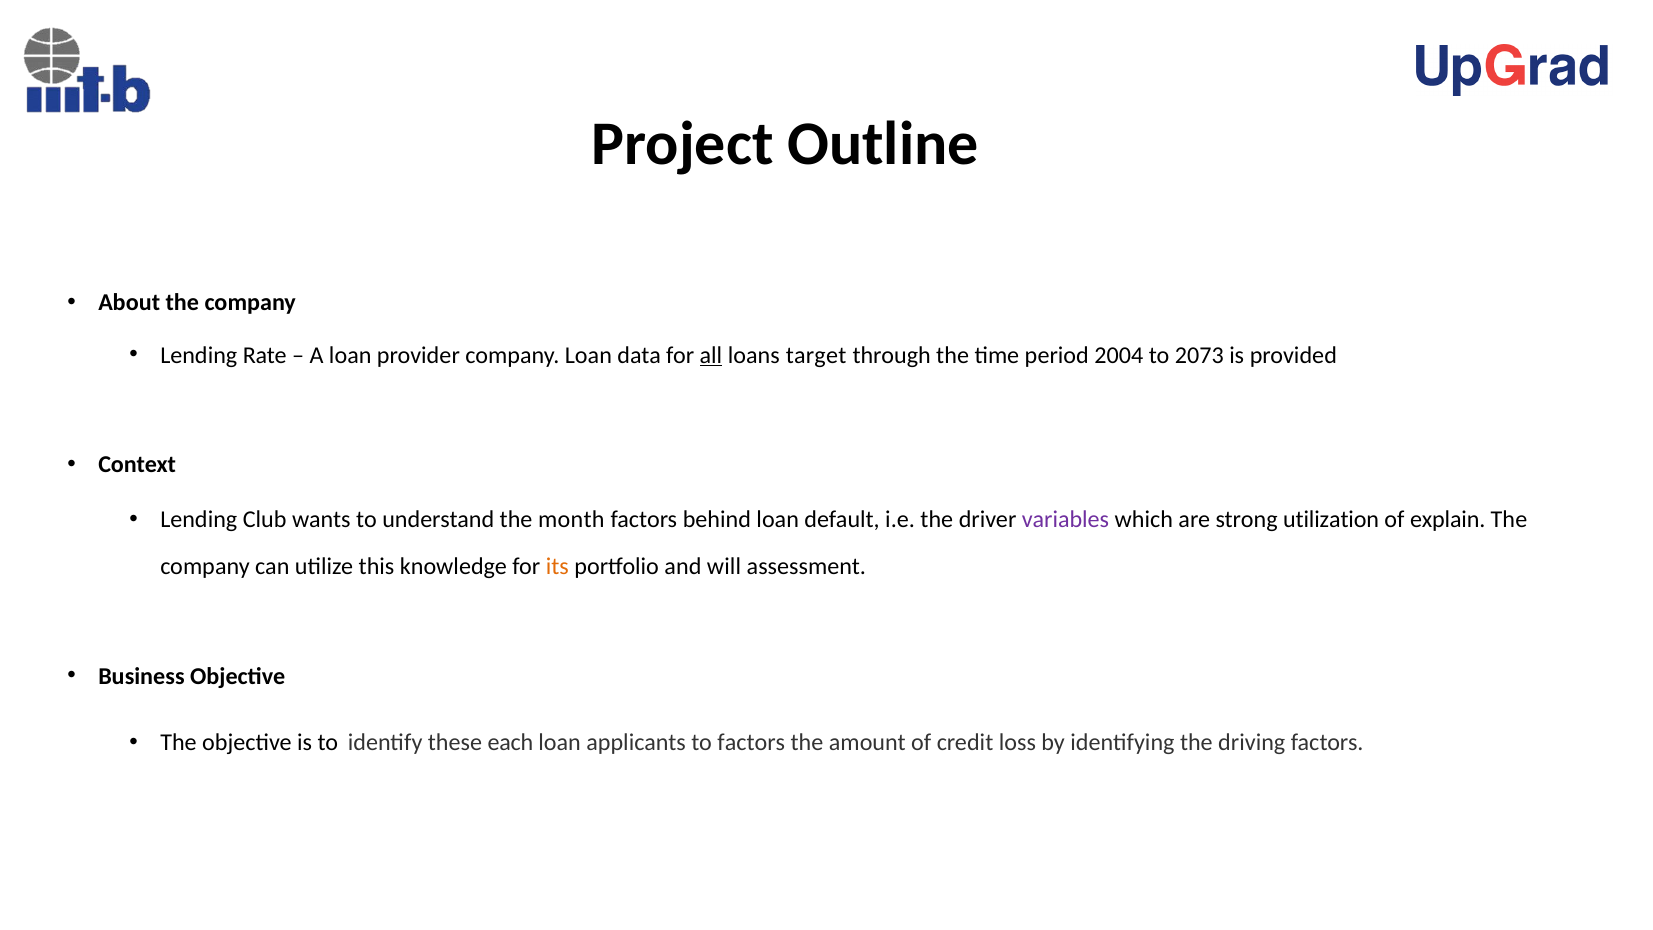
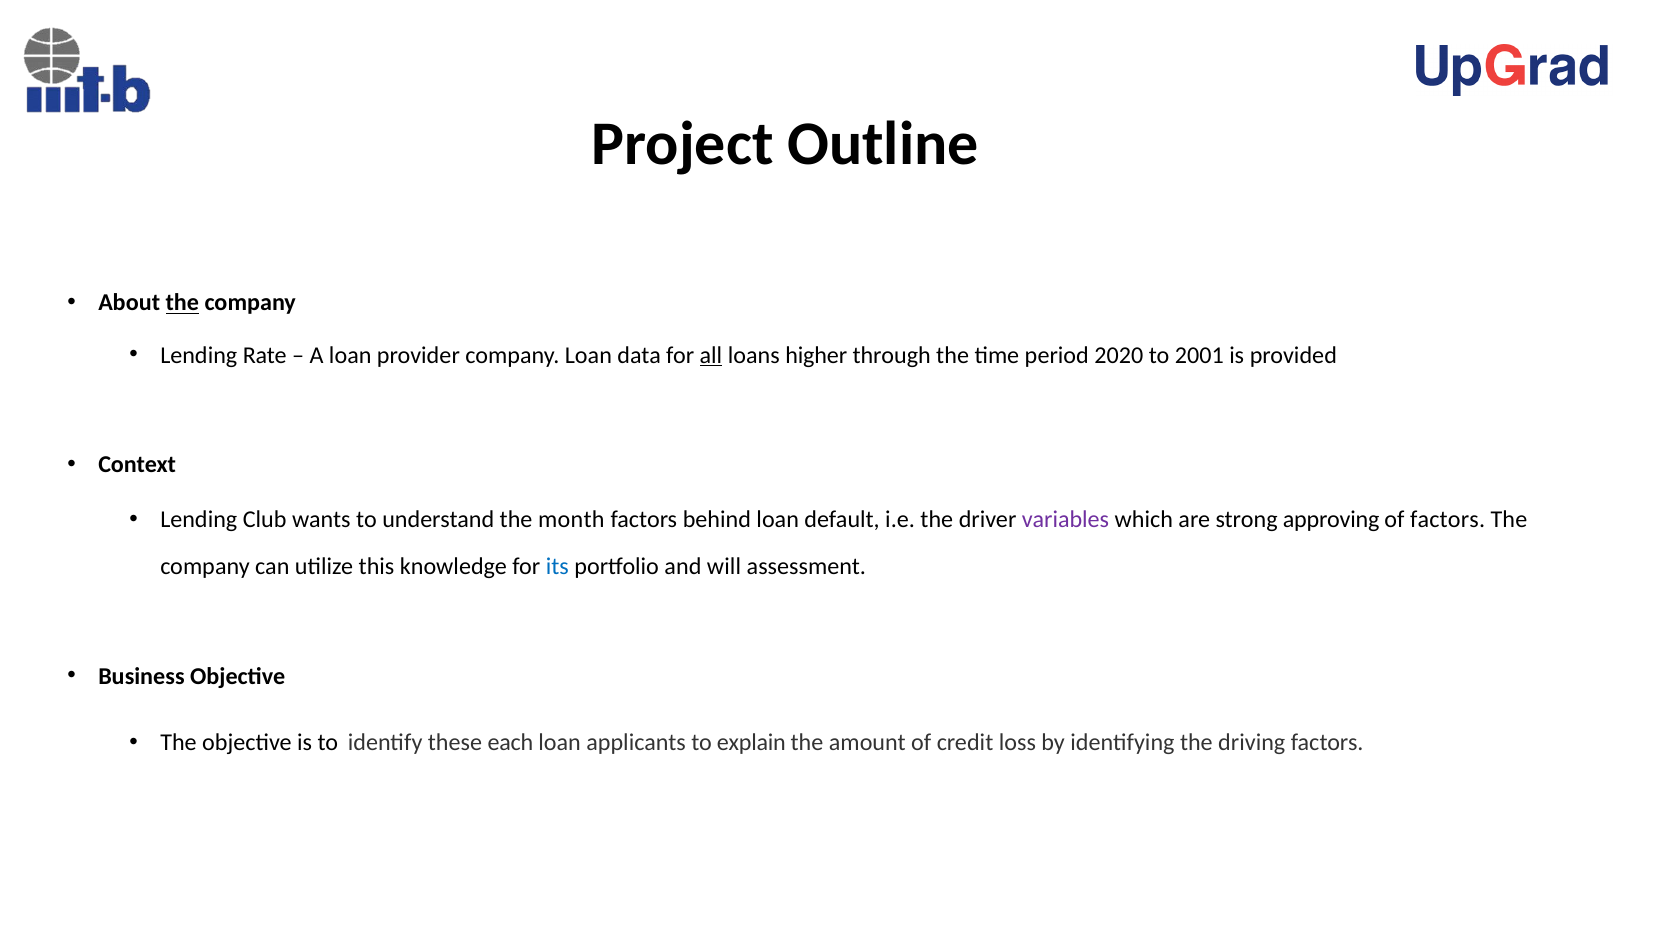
the at (182, 303) underline: none -> present
target: target -> higher
2004: 2004 -> 2020
2073: 2073 -> 2001
utilization: utilization -> approving
of explain: explain -> factors
its colour: orange -> blue
to factors: factors -> explain
